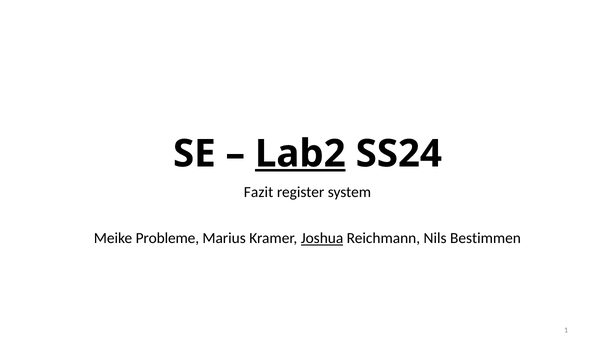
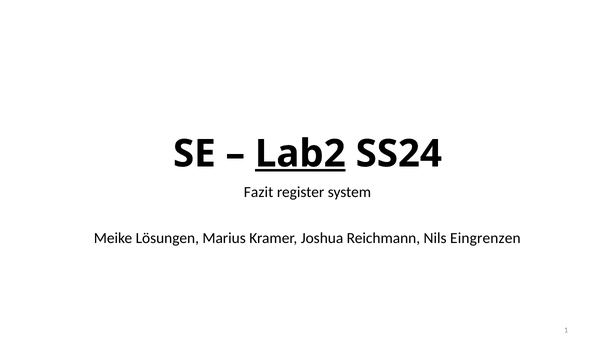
Probleme: Probleme -> Lösungen
Joshua underline: present -> none
Bestimmen: Bestimmen -> Eingrenzen
